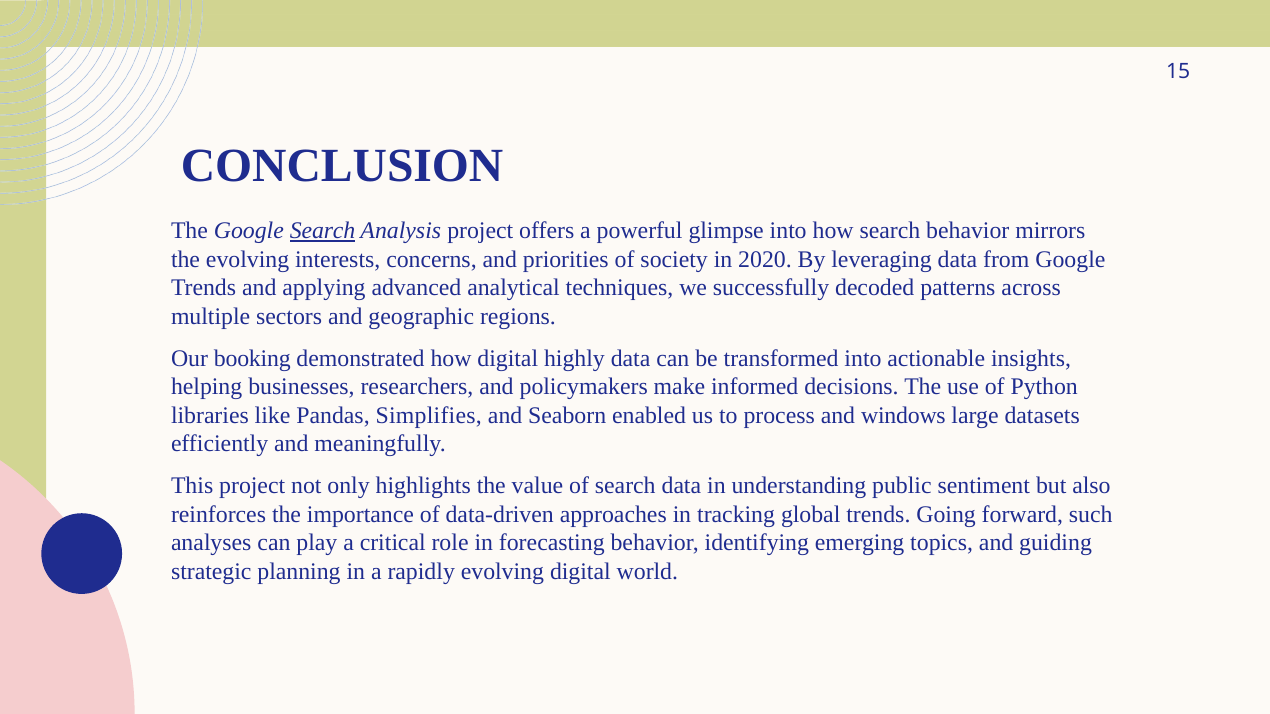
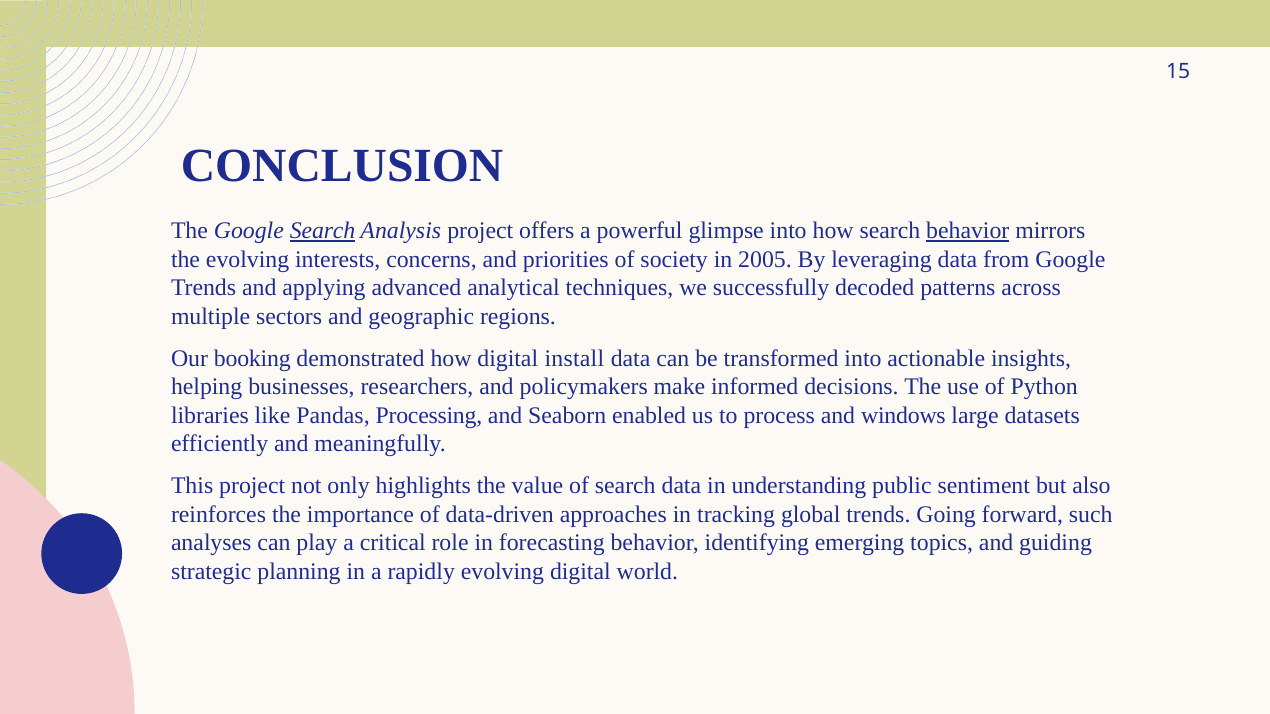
behavior at (968, 231) underline: none -> present
2020: 2020 -> 2005
highly: highly -> install
Simplifies: Simplifies -> Processing
